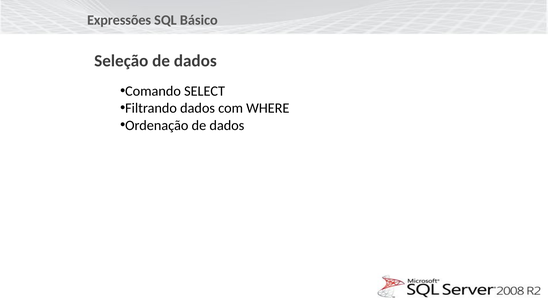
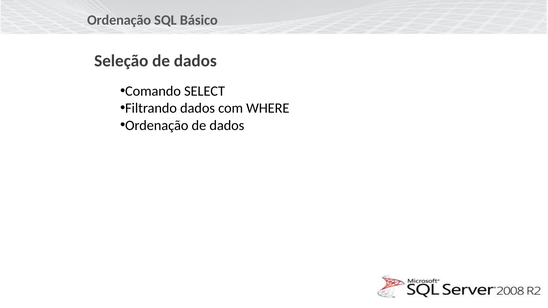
Expressões at (119, 20): Expressões -> Ordenação
